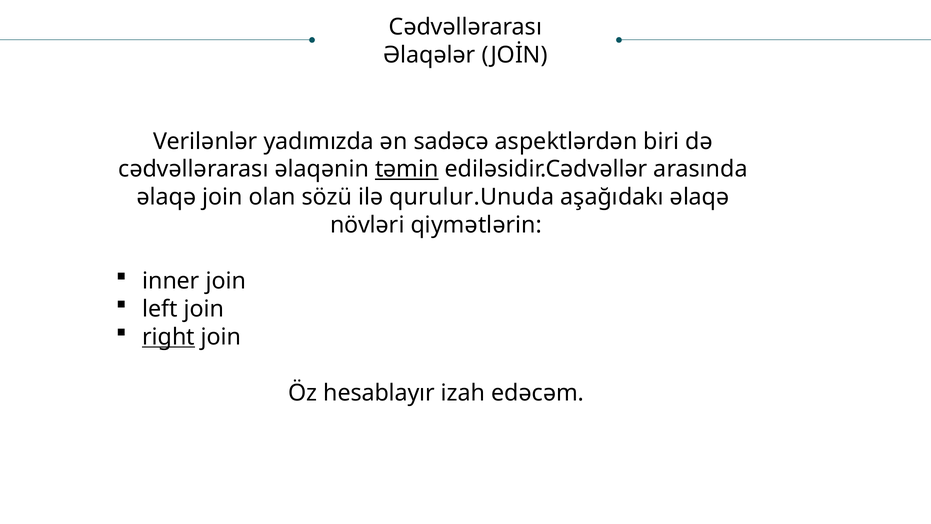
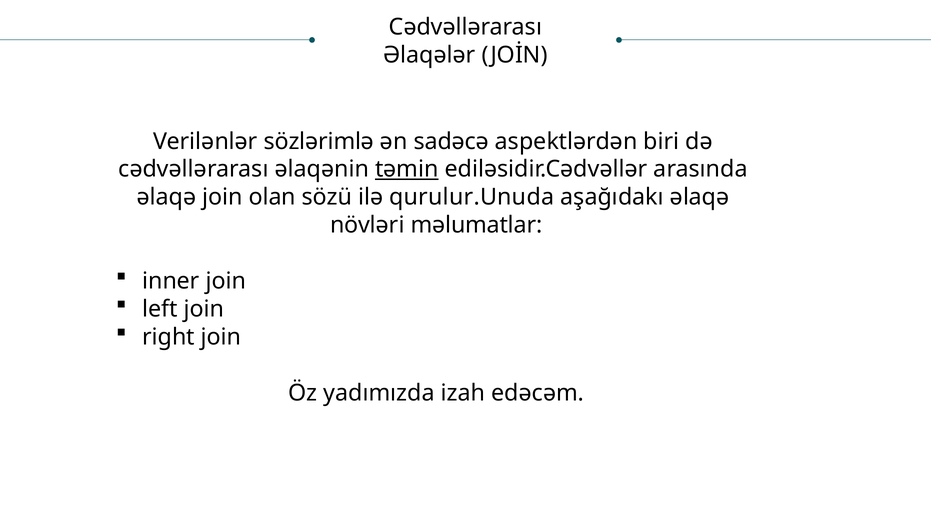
yadımızda: yadımızda -> sözlərimlə
qiymətlərin: qiymətlərin -> məlumatlar
right underline: present -> none
hesablayır: hesablayır -> yadımızda
